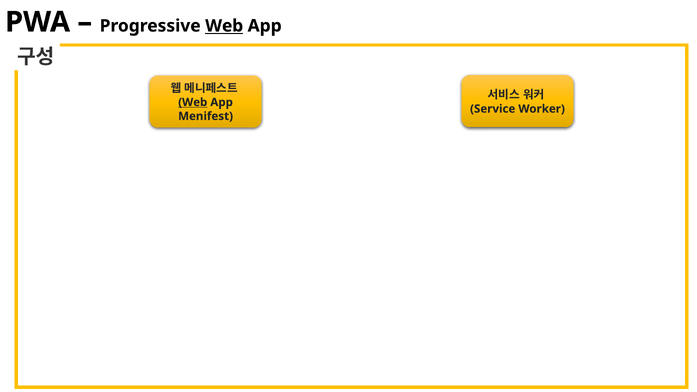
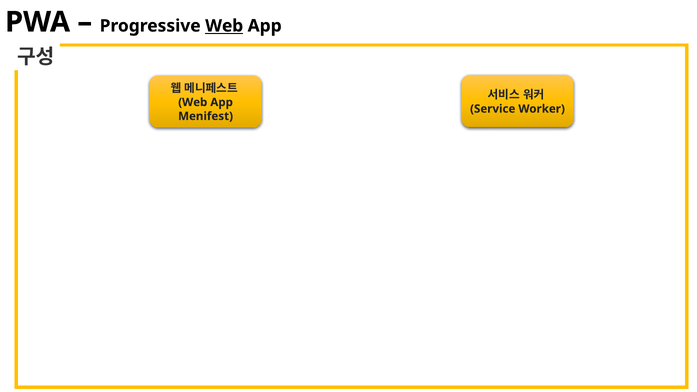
Web at (193, 102) underline: present -> none
